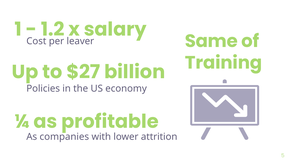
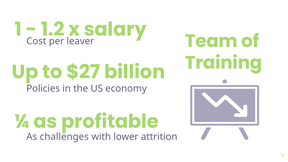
Same: Same -> Team
companies: companies -> challenges
